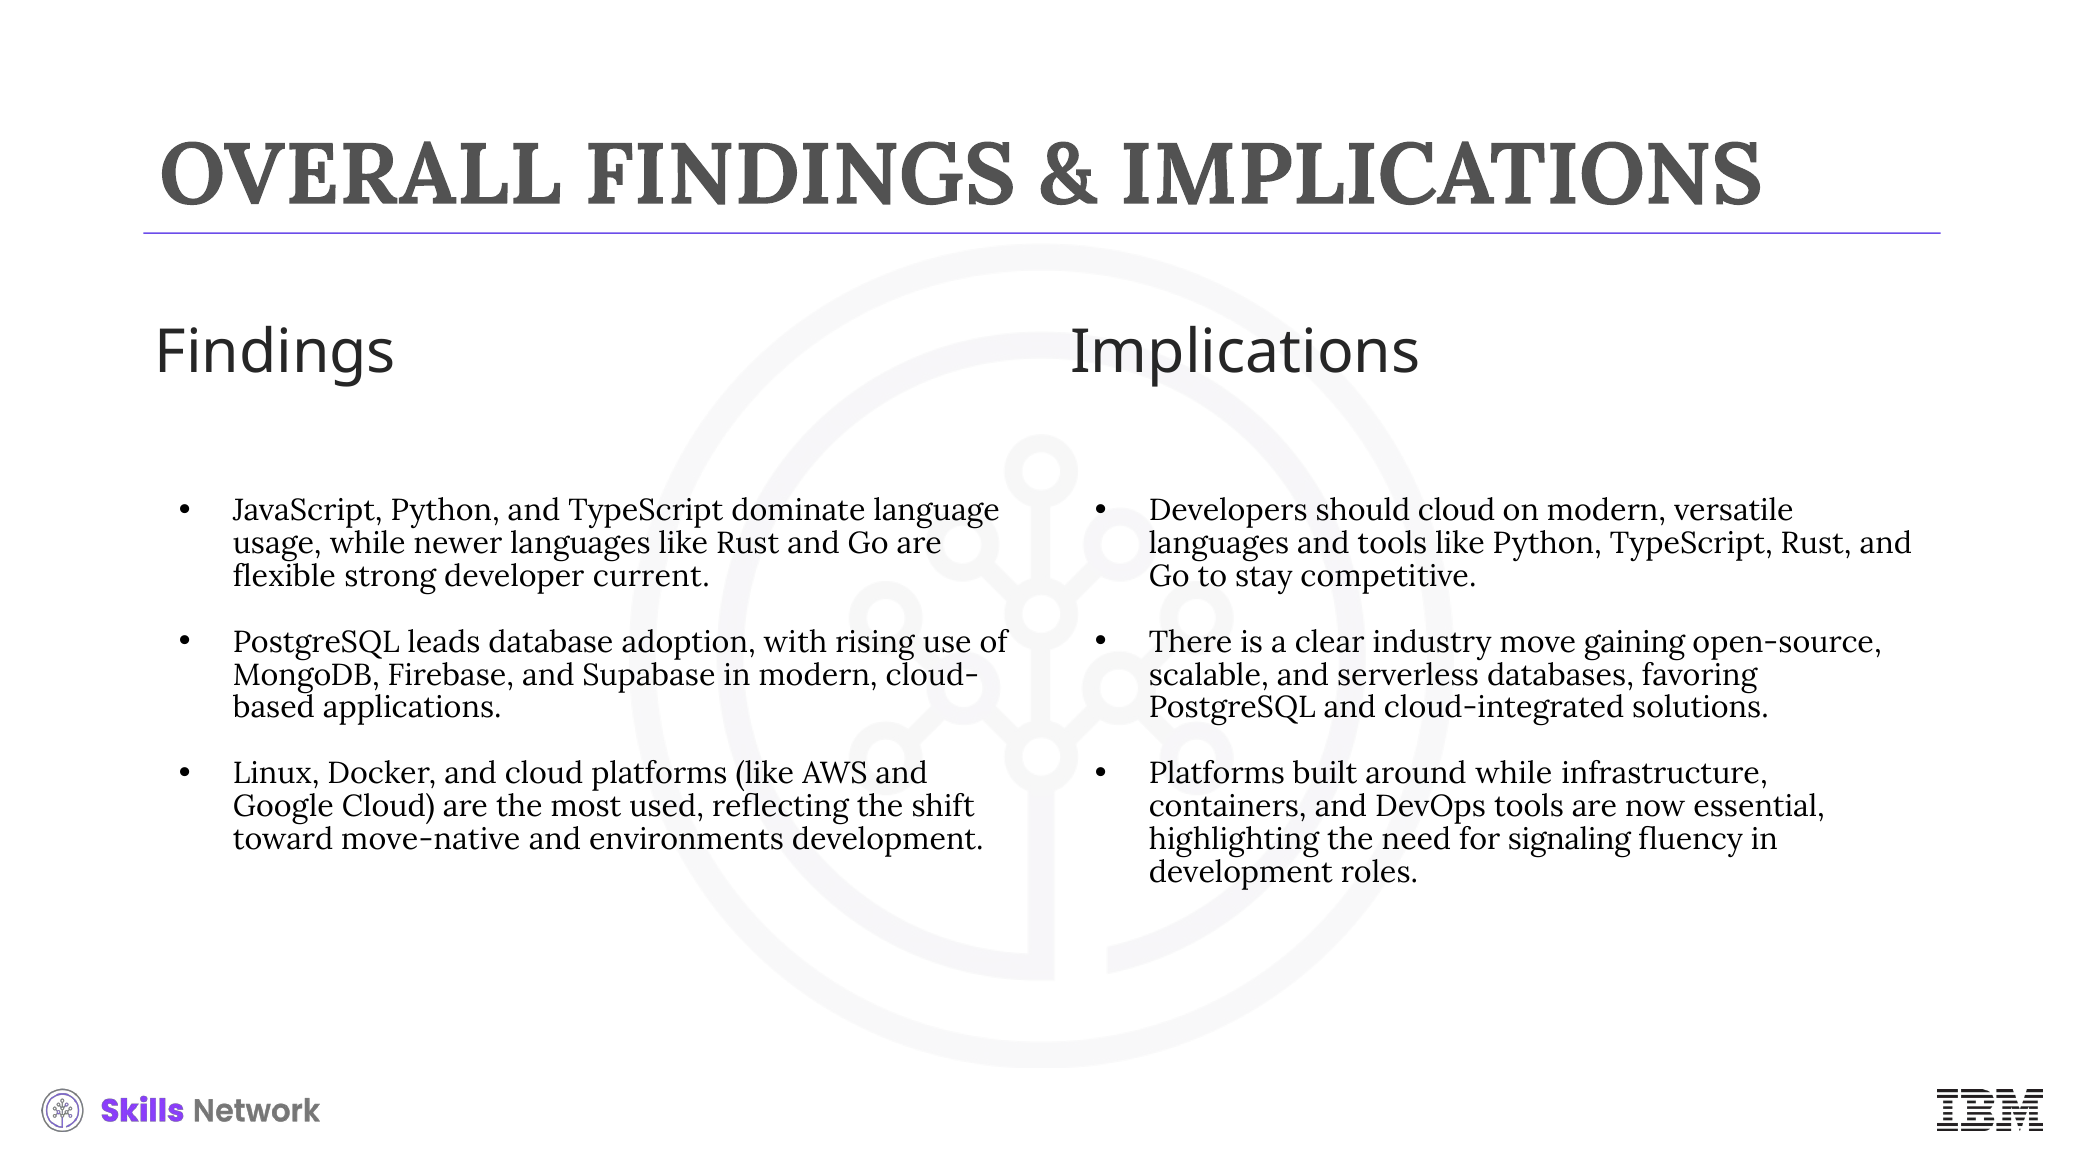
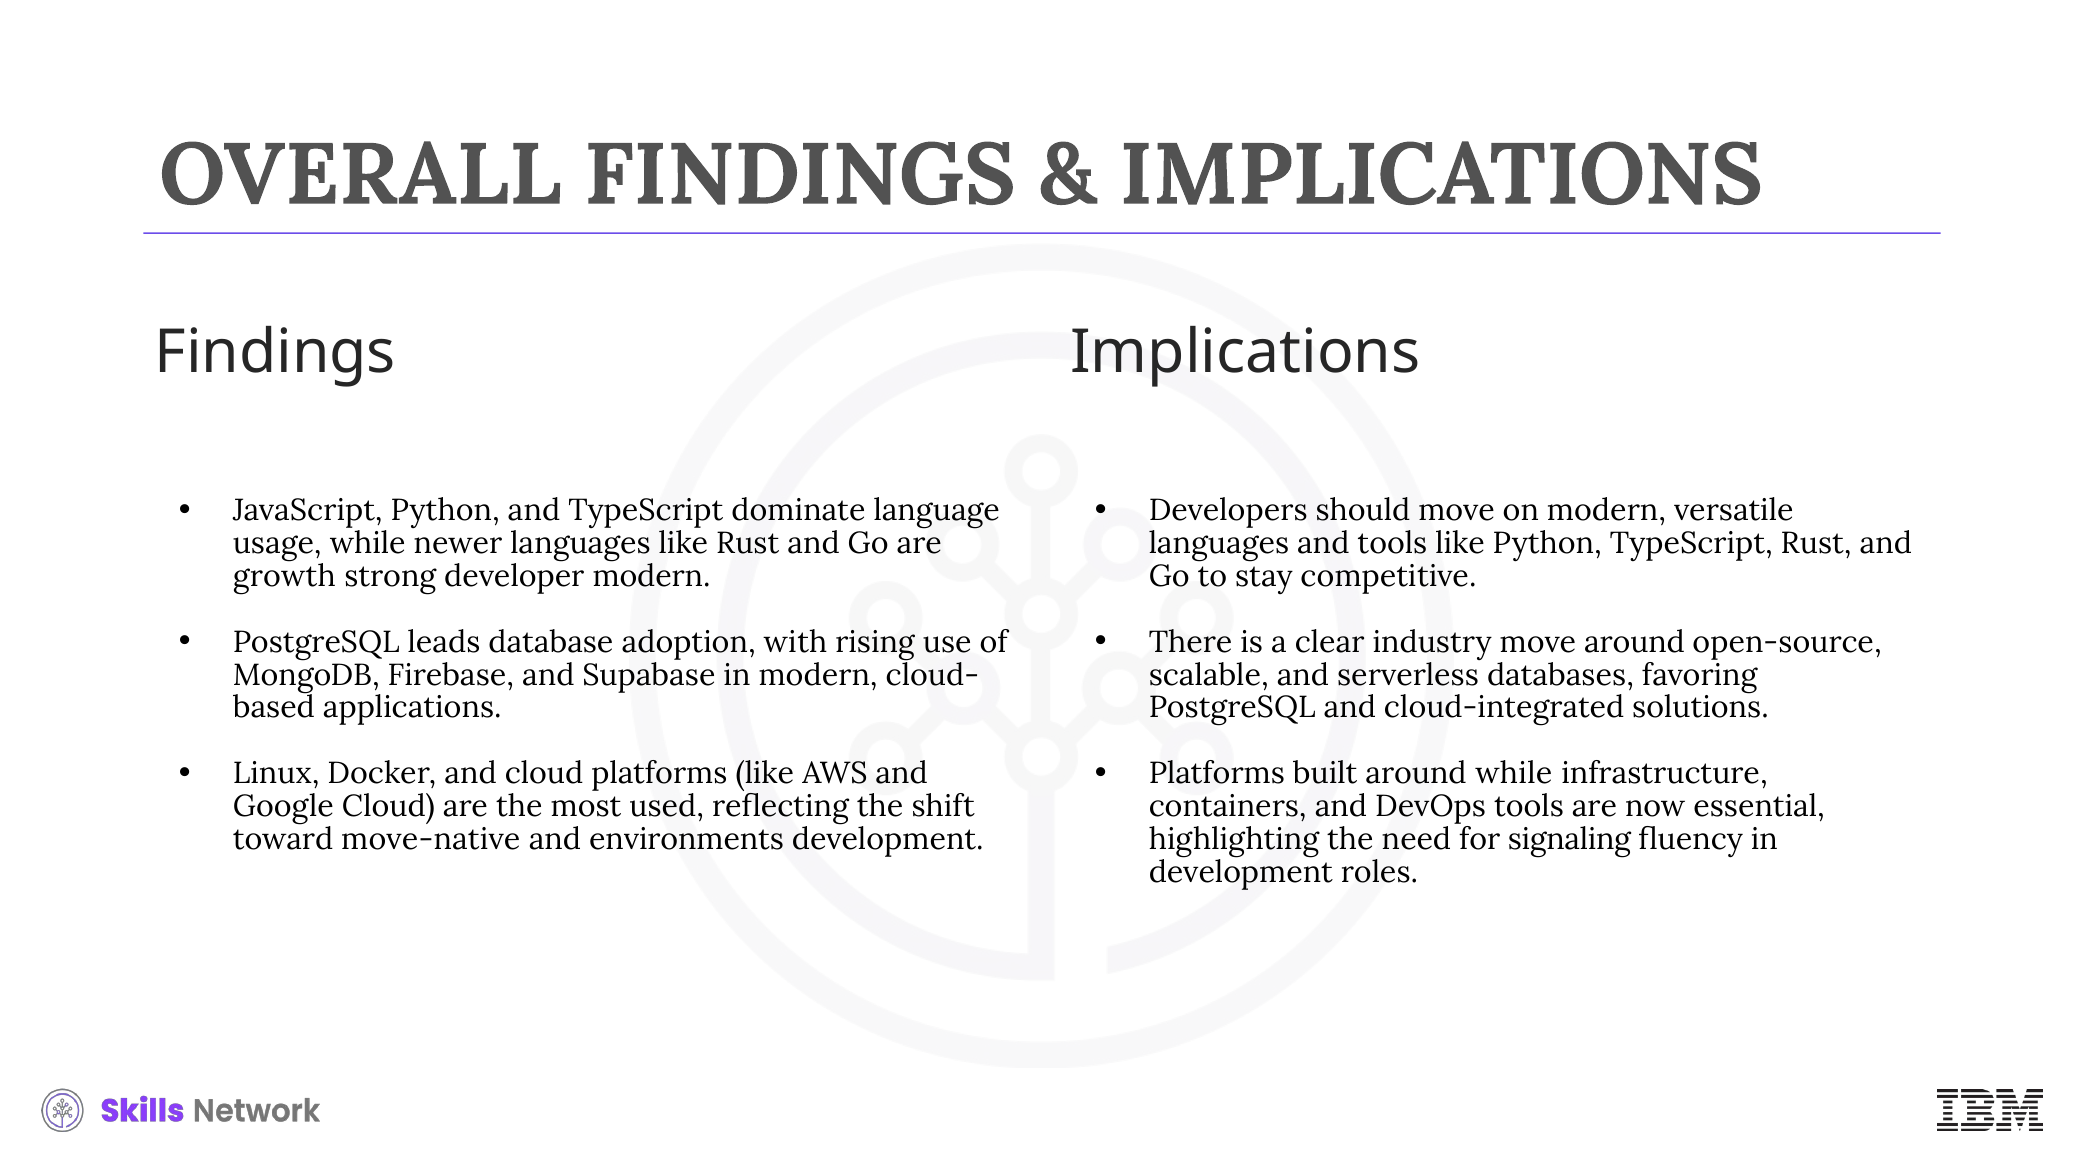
should cloud: cloud -> move
flexible: flexible -> growth
developer current: current -> modern
move gaining: gaining -> around
